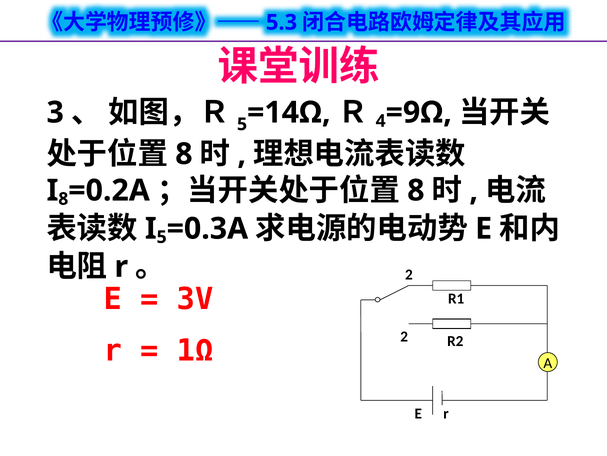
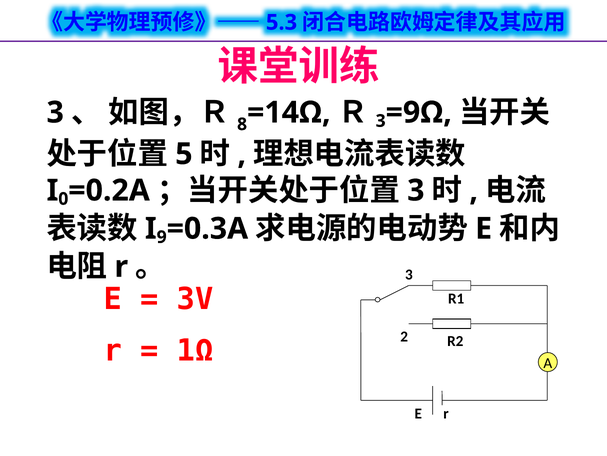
5 at (242, 124): 5 -> 8
4 at (381, 121): 4 -> 3
8 at (184, 154): 8 -> 5
8 at (63, 199): 8 -> 0
8 at (416, 190): 8 -> 3
5 at (162, 237): 5 -> 9
2 at (409, 274): 2 -> 3
